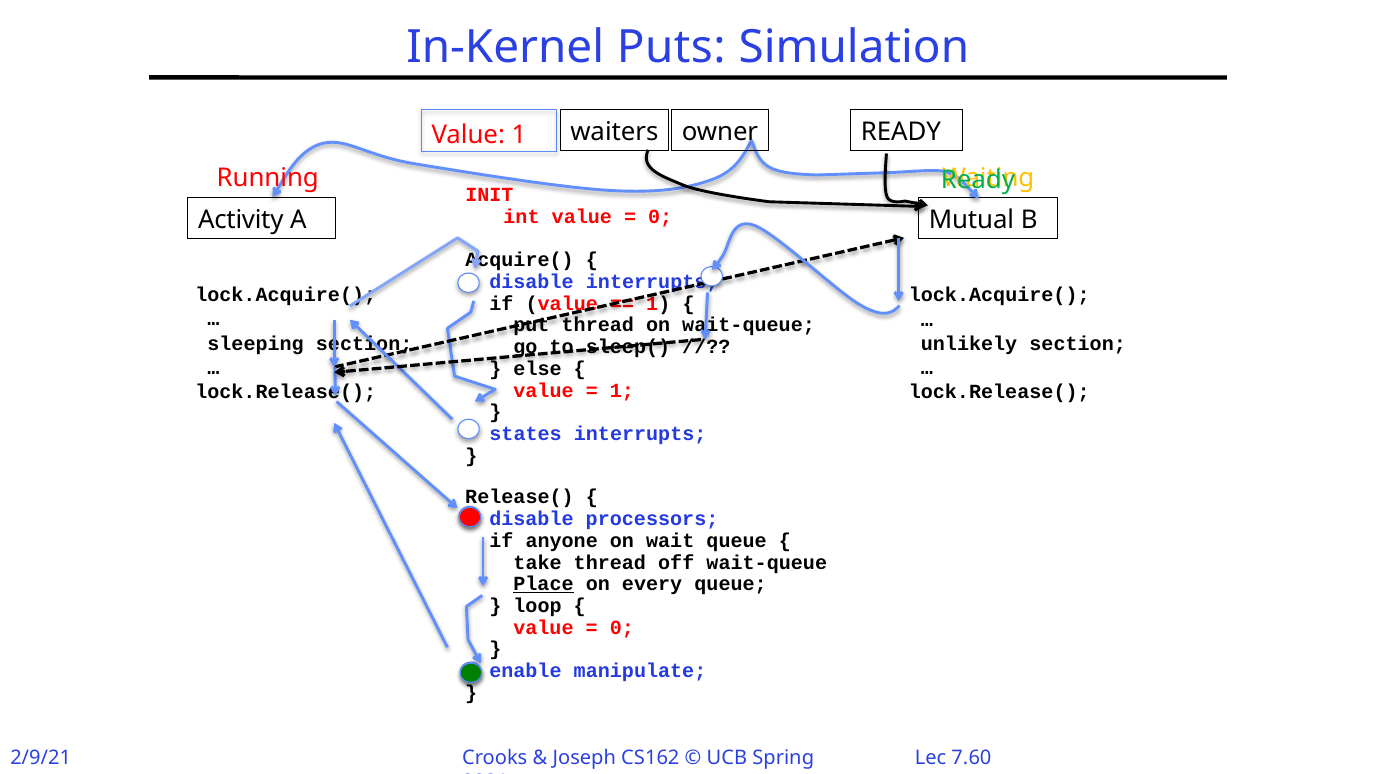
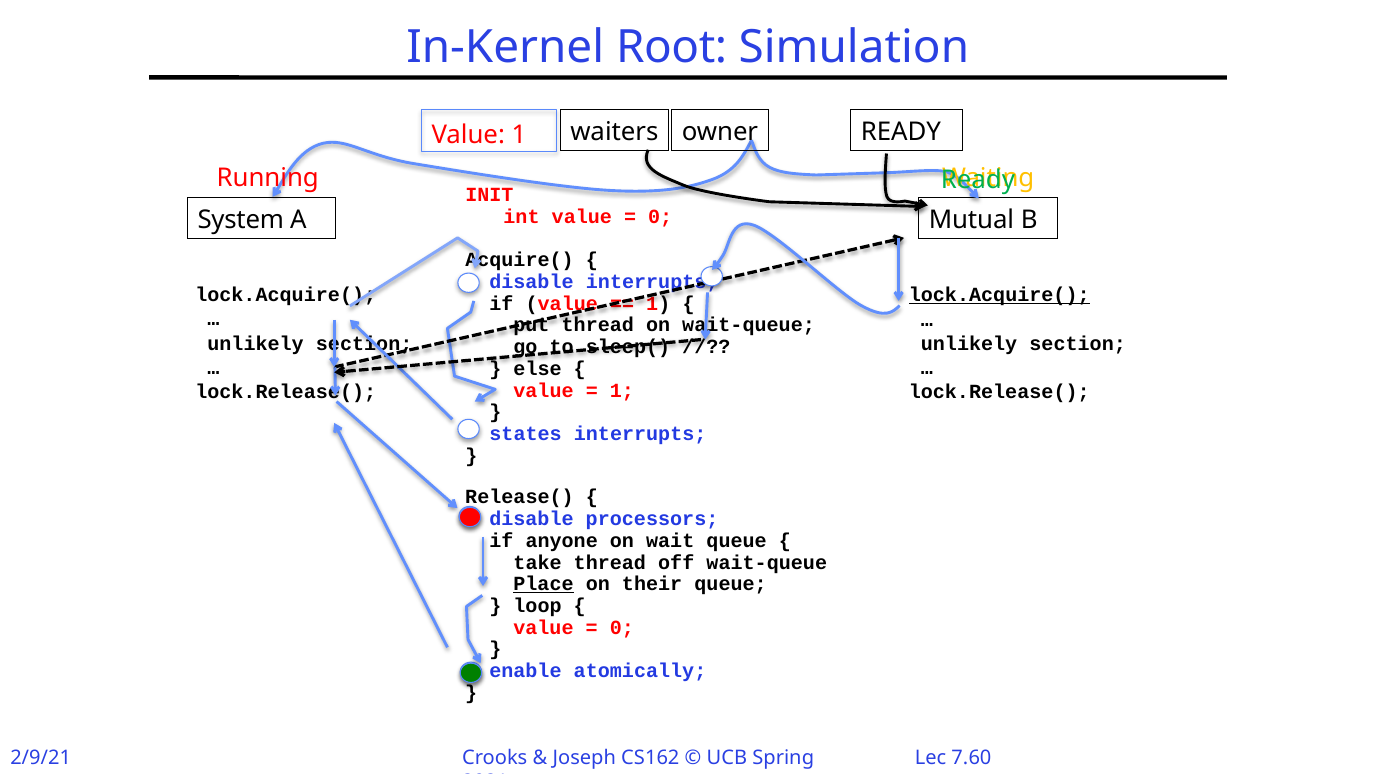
Puts: Puts -> Root
Activity: Activity -> System
lock.Acquire( at (999, 295) underline: none -> present
sleeping at (256, 344): sleeping -> unlikely
every: every -> their
manipulate: manipulate -> atomically
